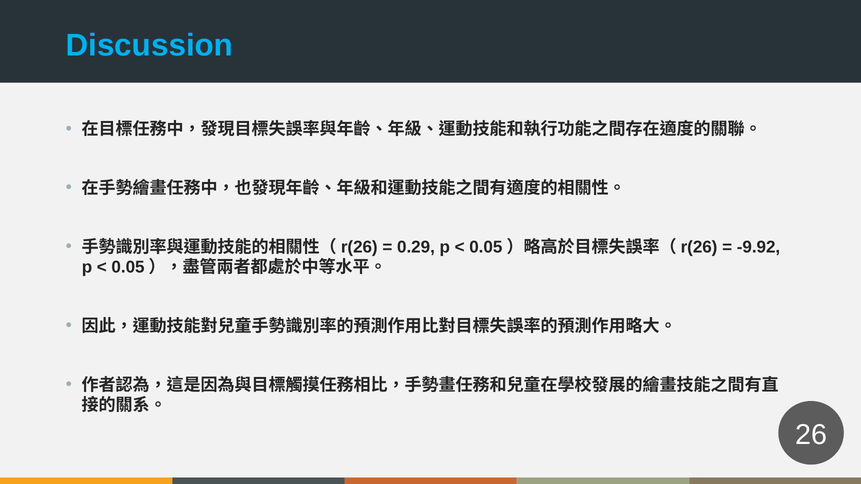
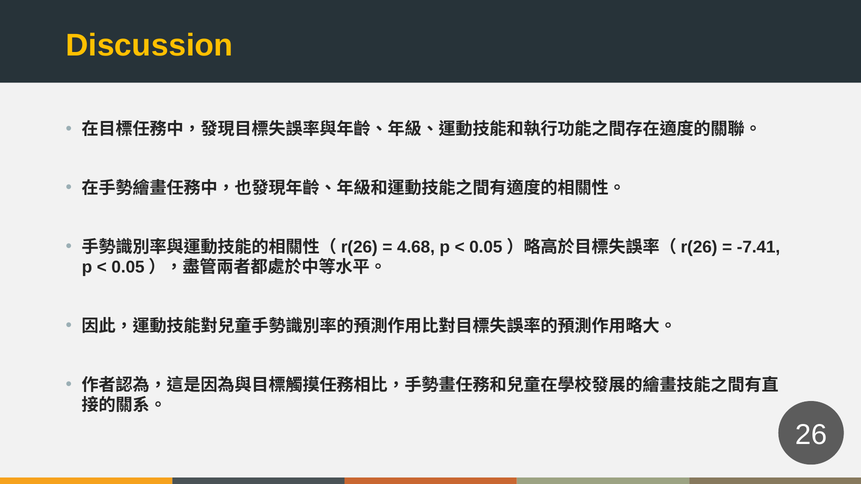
Discussion colour: light blue -> yellow
0.29: 0.29 -> 4.68
-9.92: -9.92 -> -7.41
